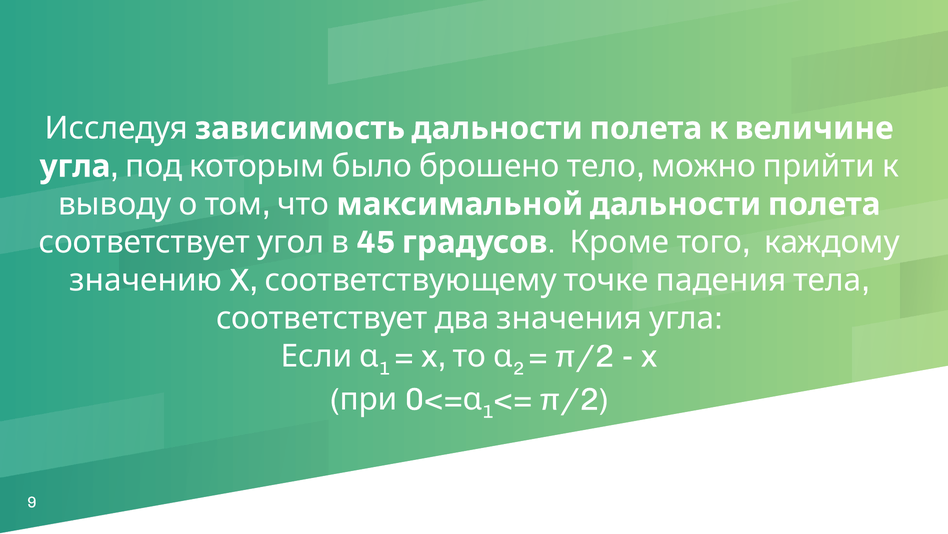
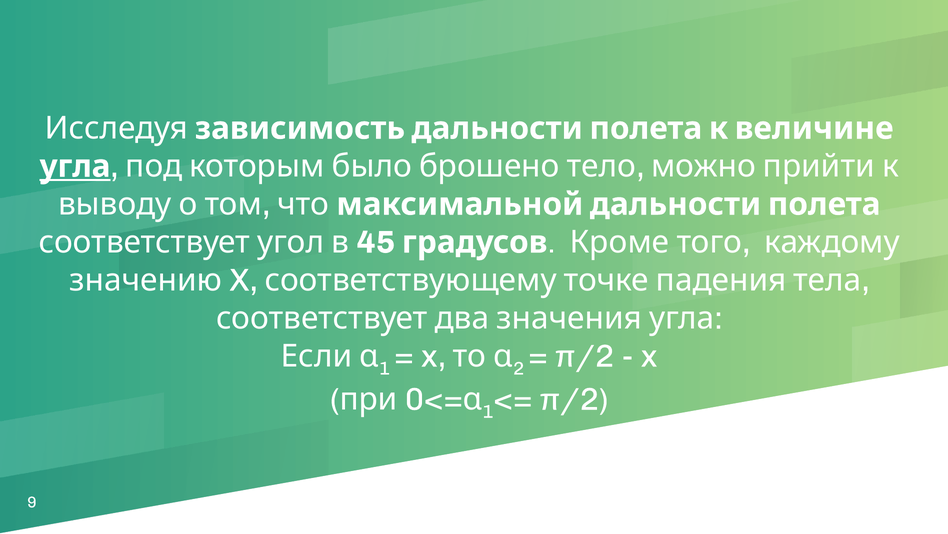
угла underline: none -> present
